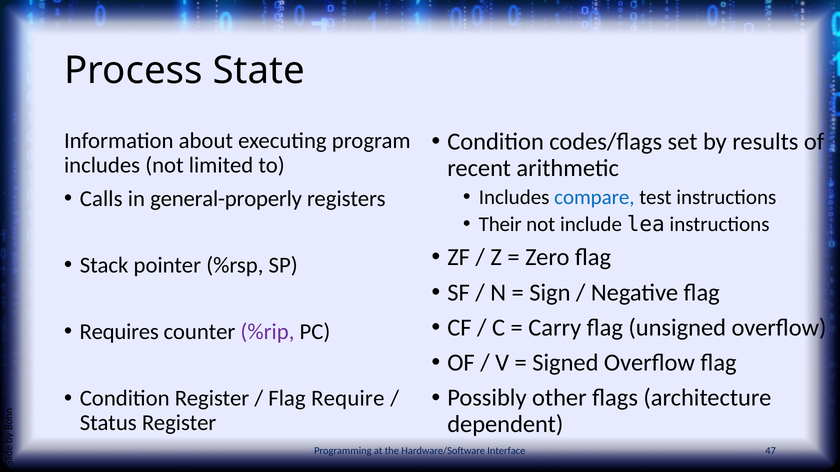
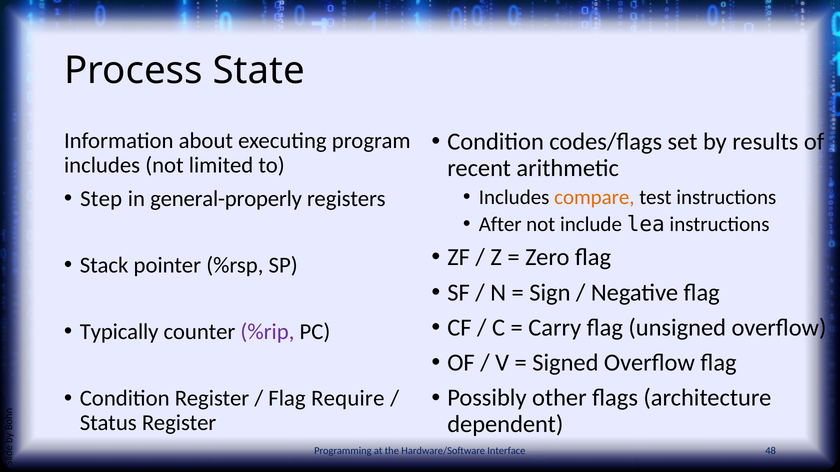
compare colour: blue -> orange
Calls: Calls -> Step
Their: Their -> After
Requires: Requires -> Typically
47: 47 -> 48
